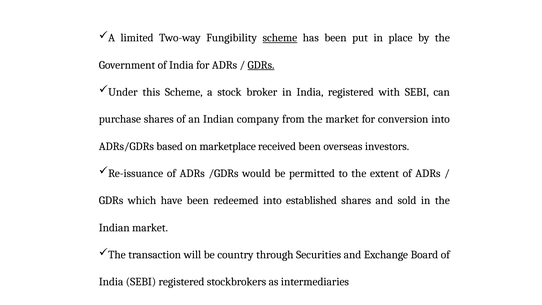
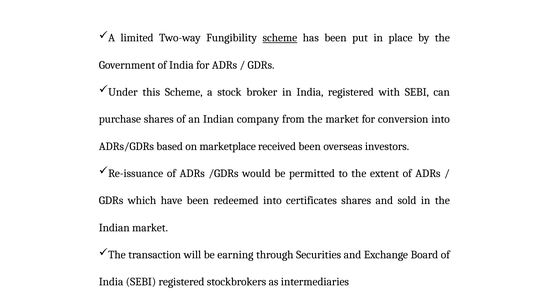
GDRs at (261, 65) underline: present -> none
established: established -> certificates
country: country -> earning
